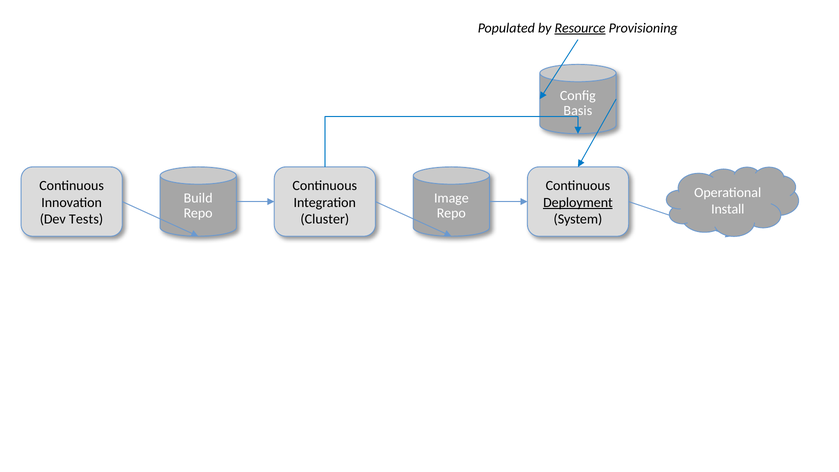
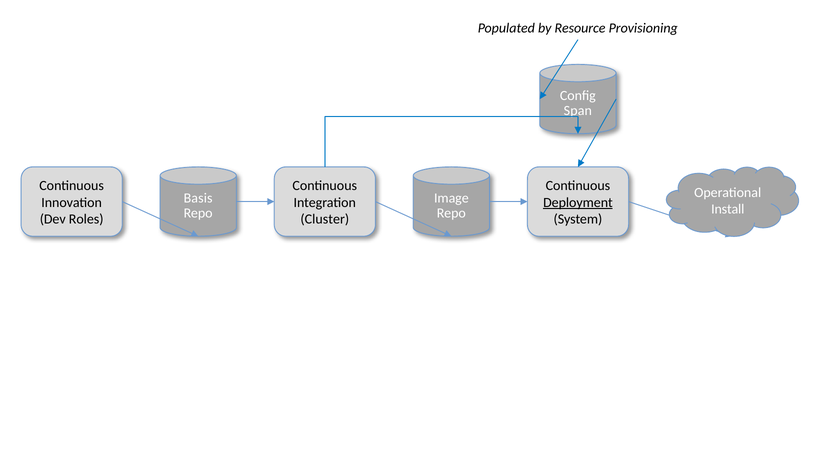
Resource underline: present -> none
Basis: Basis -> Span
Build: Build -> Basis
Tests: Tests -> Roles
